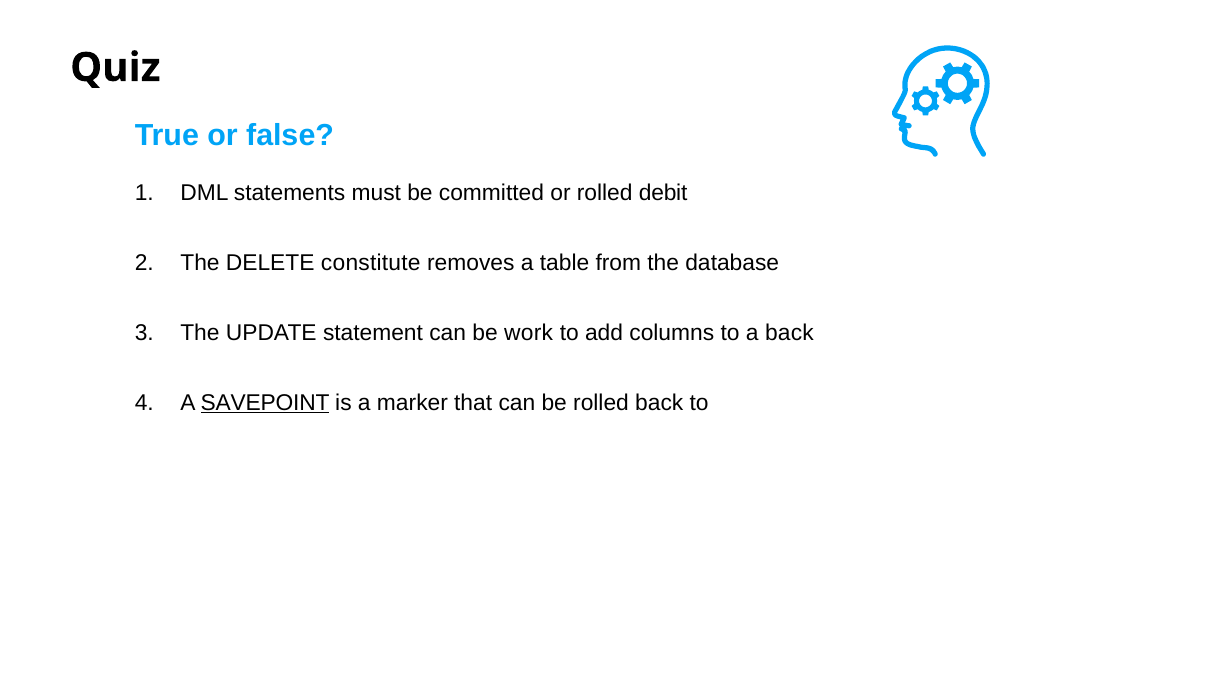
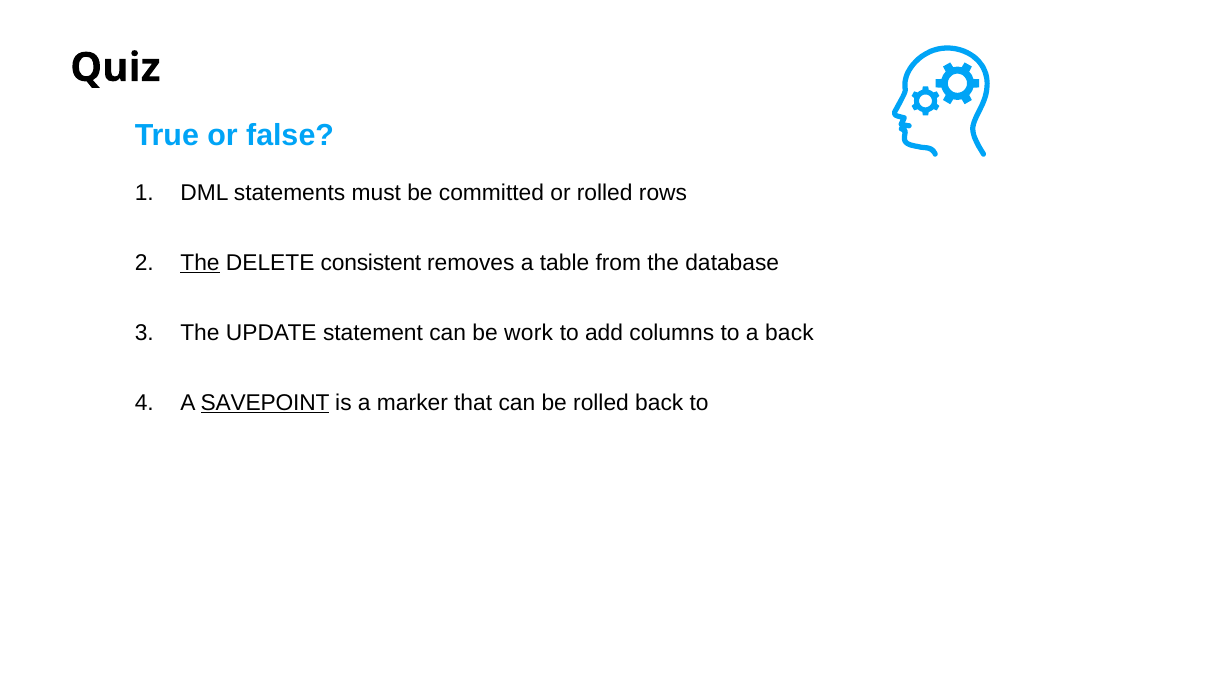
debit: debit -> rows
The at (200, 263) underline: none -> present
constitute: constitute -> consistent
